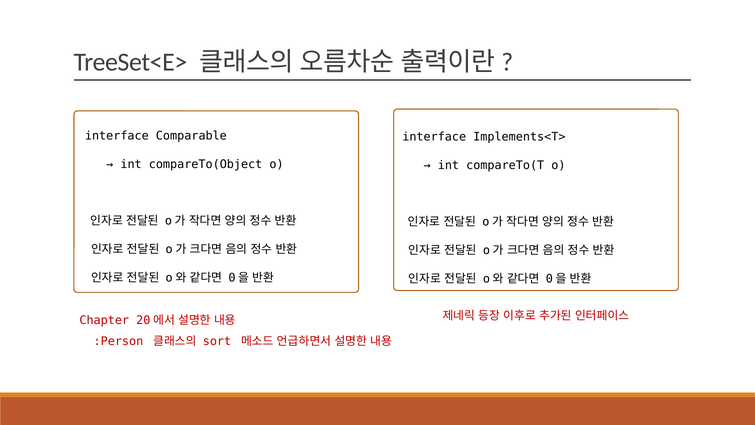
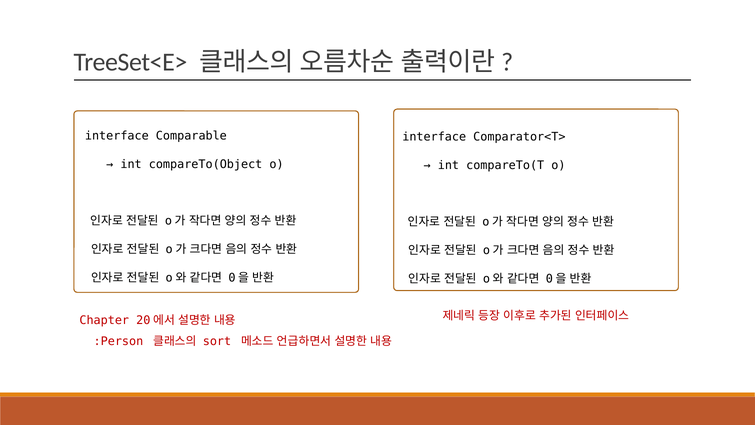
Implements<T>: Implements<T> -> Comparator<T>
